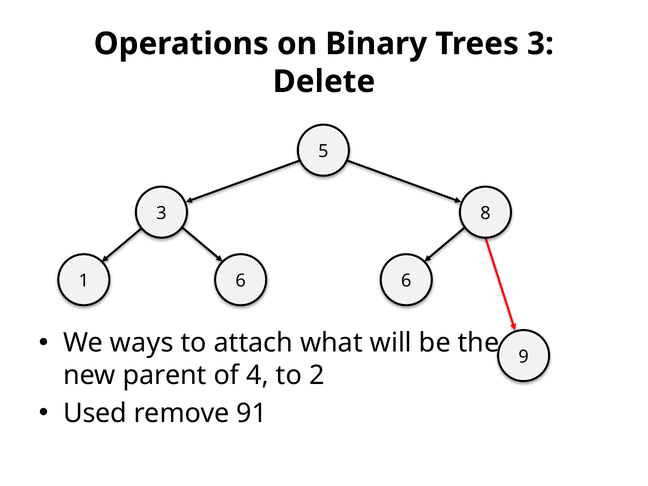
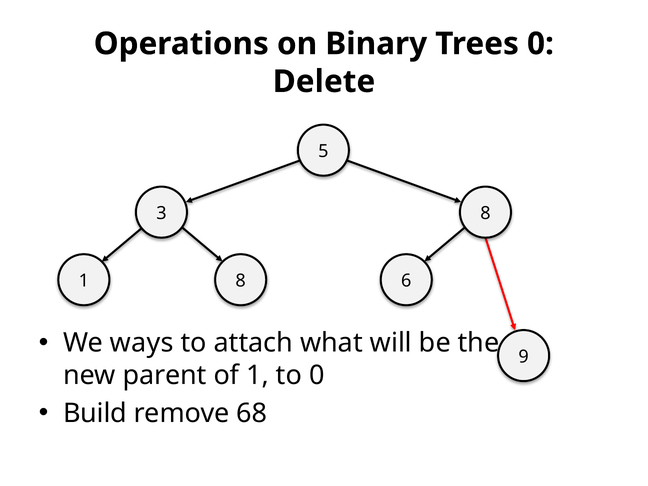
Trees 3: 3 -> 0
1 6: 6 -> 8
of 4: 4 -> 1
to 2: 2 -> 0
Used: Used -> Build
91: 91 -> 68
